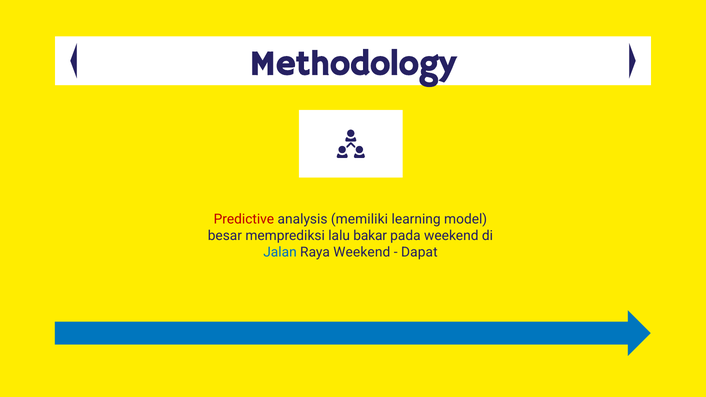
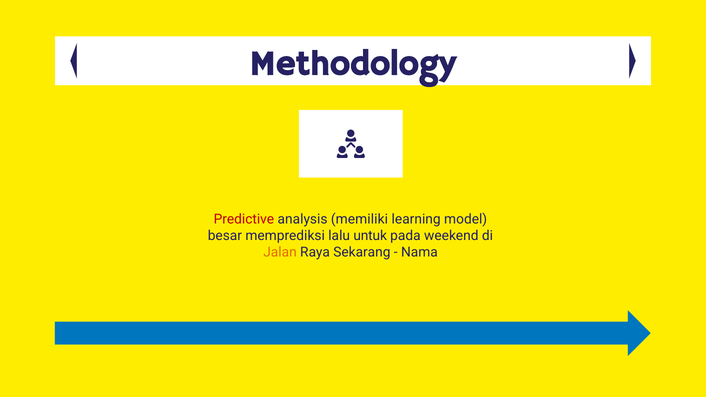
bakar: bakar -> untuk
Jalan colour: blue -> orange
Raya Weekend: Weekend -> Sekarang
Dapat: Dapat -> Nama
